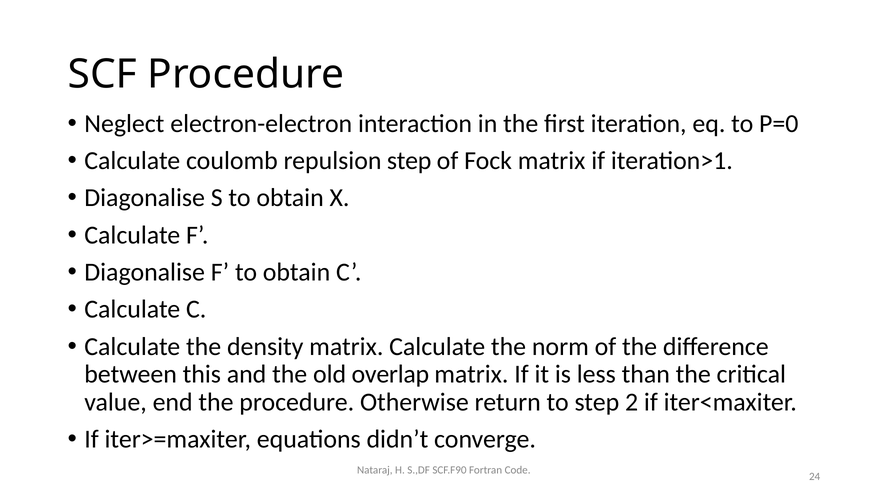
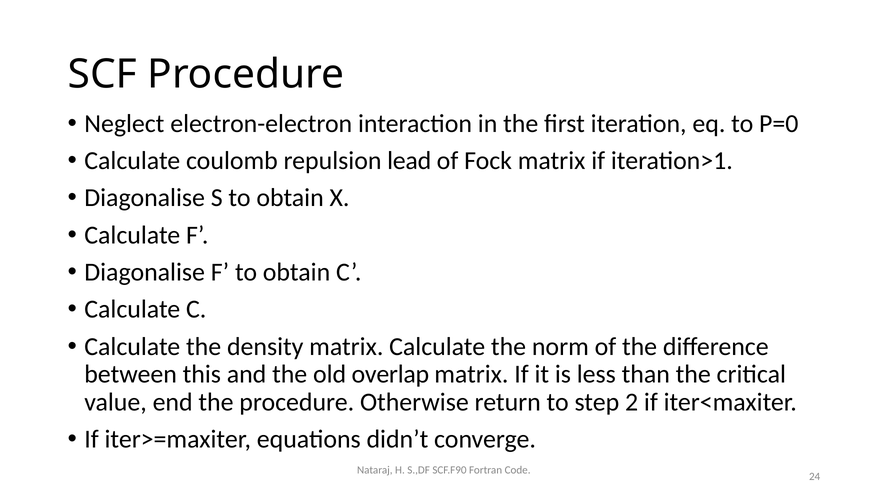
repulsion step: step -> lead
